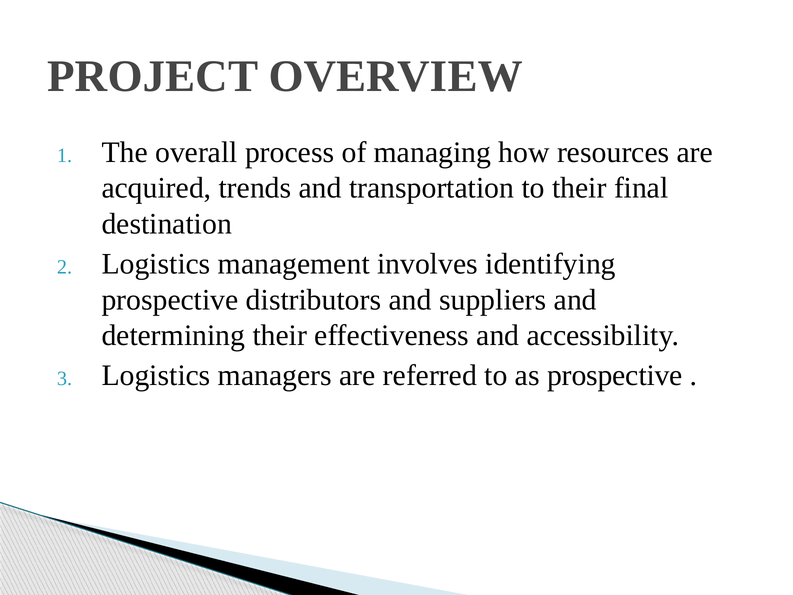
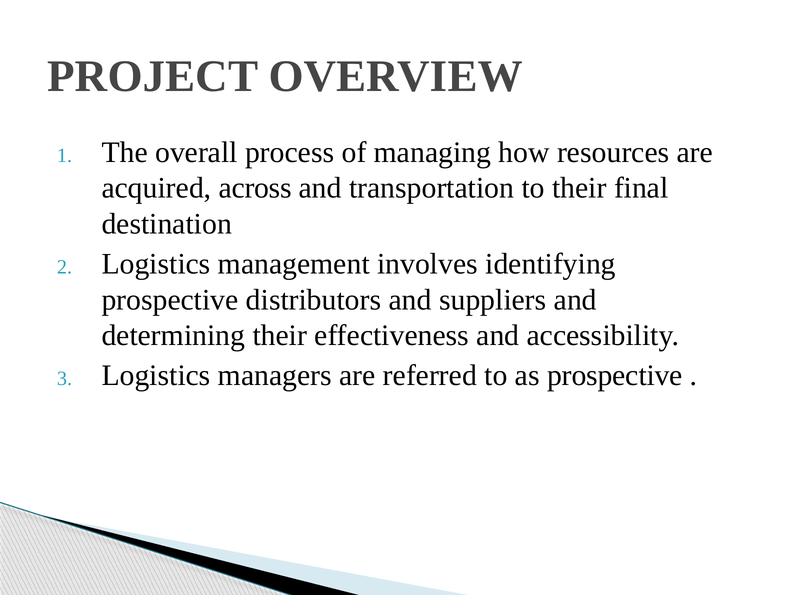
trends: trends -> across
